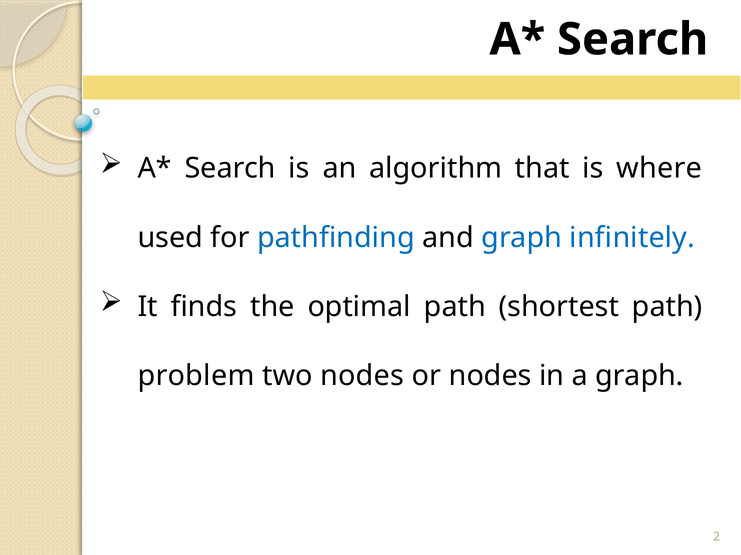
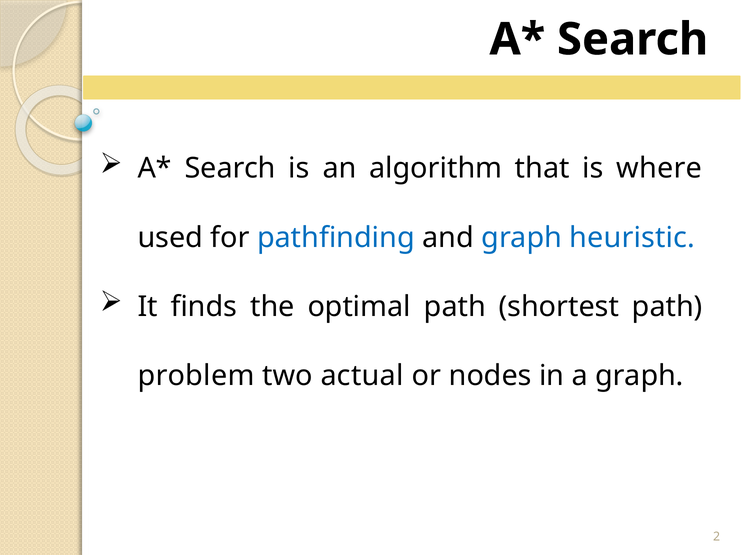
infinitely: infinitely -> heuristic
two nodes: nodes -> actual
